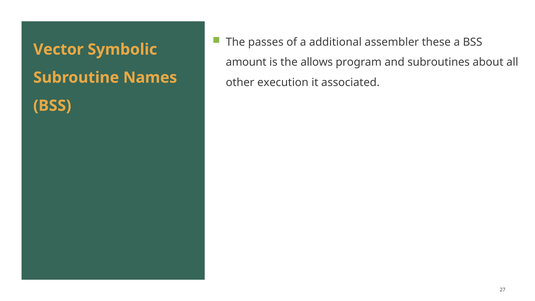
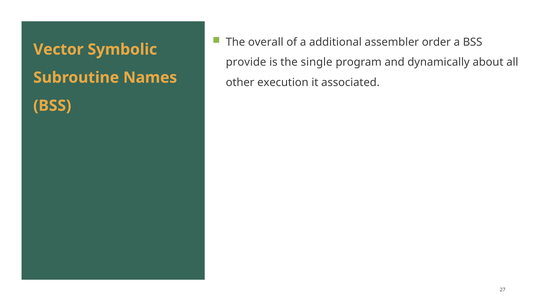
passes: passes -> overall
these: these -> order
amount: amount -> provide
allows: allows -> single
subroutines: subroutines -> dynamically
